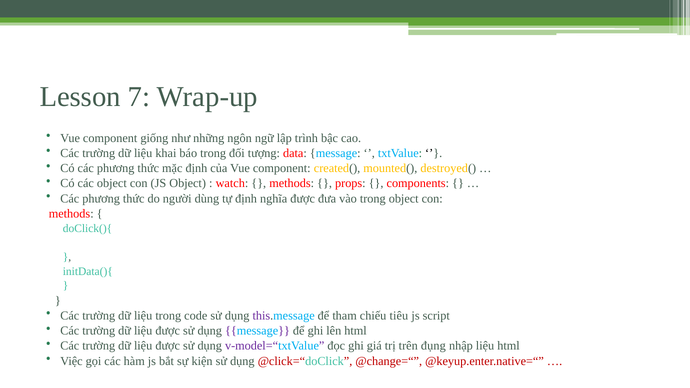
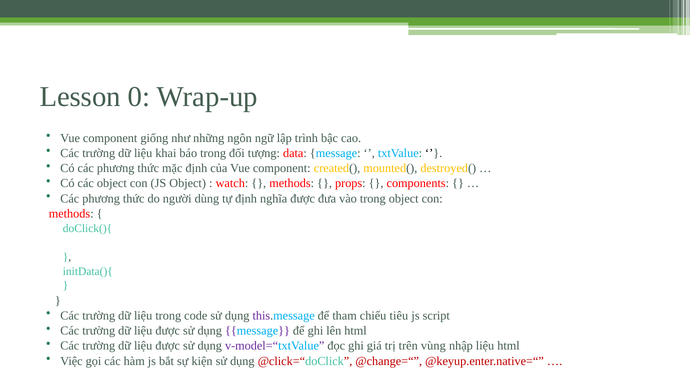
7: 7 -> 0
đụng: đụng -> vùng
